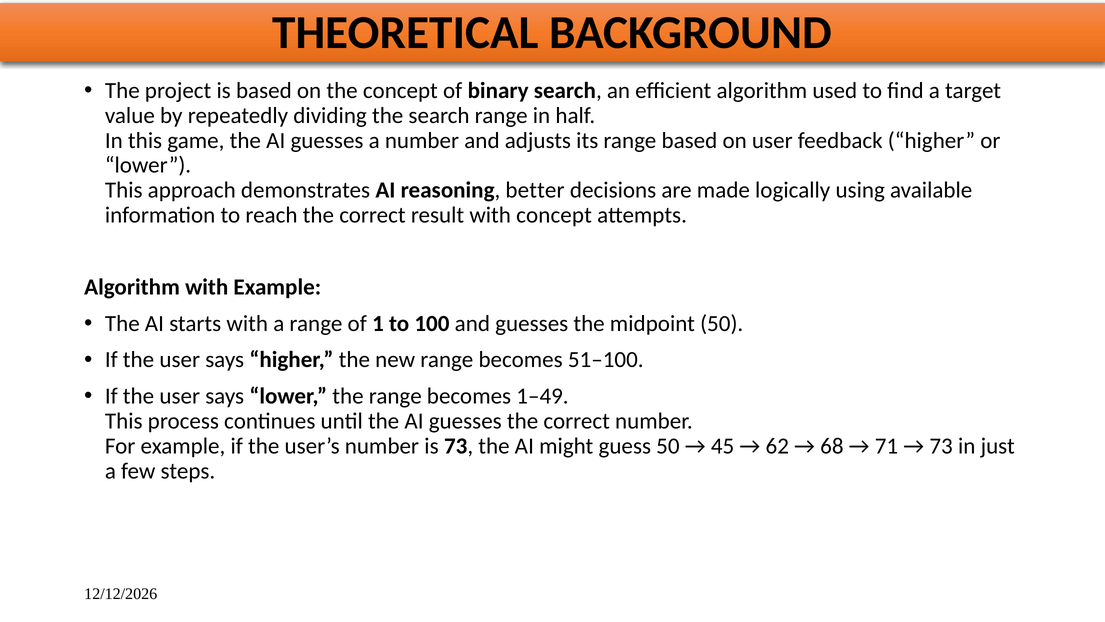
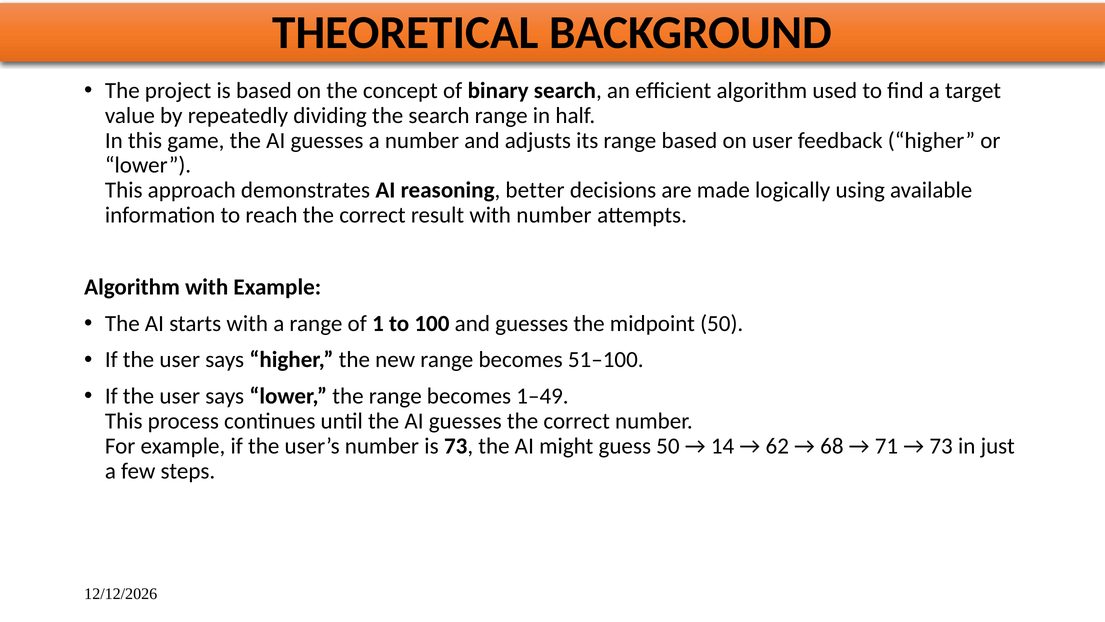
with concept: concept -> number
45: 45 -> 14
